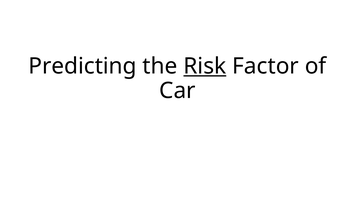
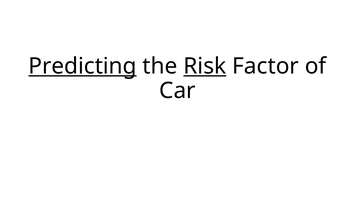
Predicting underline: none -> present
